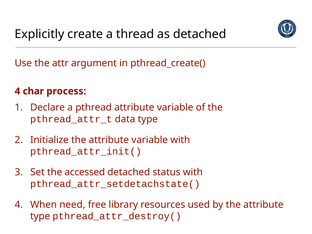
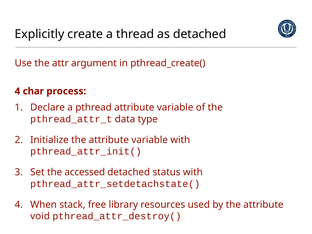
need: need -> stack
type at (40, 216): type -> void
